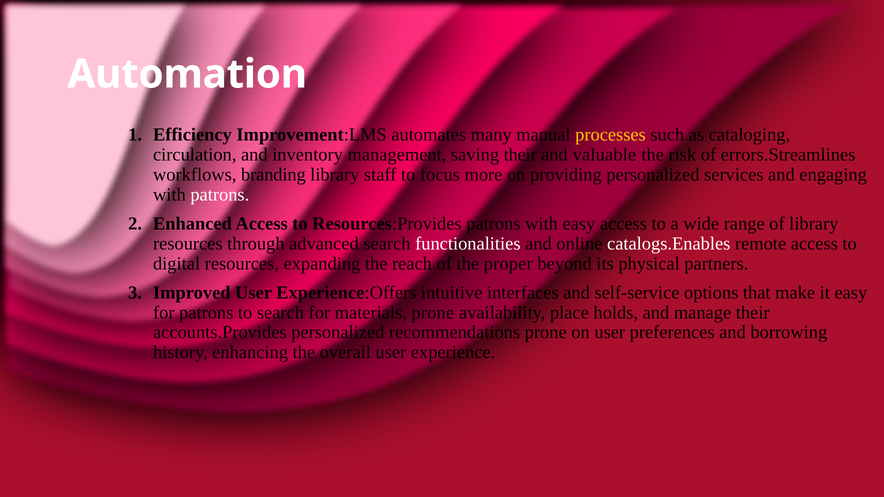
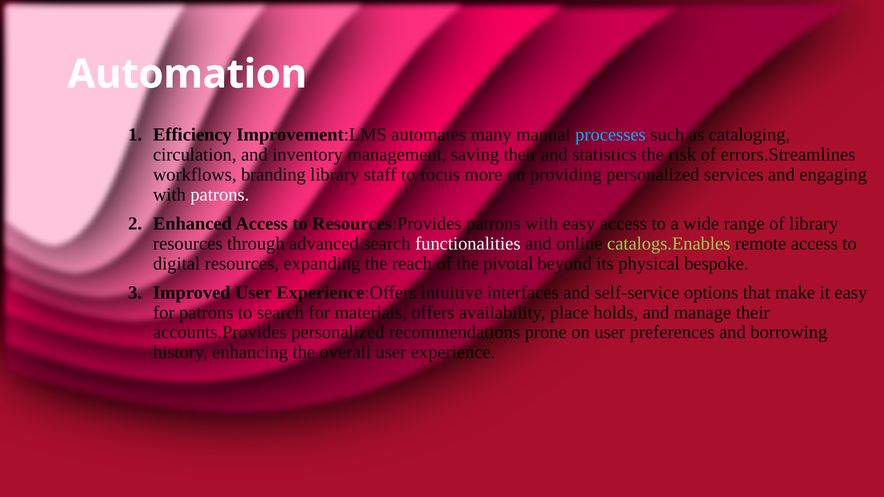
processes colour: yellow -> light blue
valuable: valuable -> statistics
catalogs.Enables colour: white -> light green
proper: proper -> pivotal
partners: partners -> bespoke
materials prone: prone -> offers
